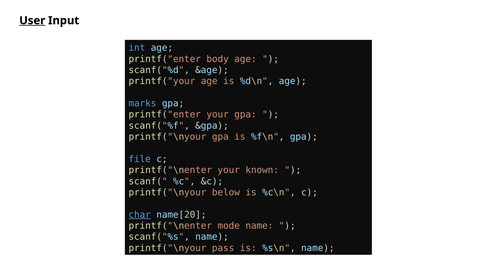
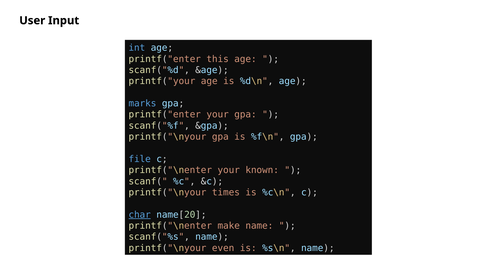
User underline: present -> none
body: body -> this
below: below -> times
mode: mode -> make
pass: pass -> even
